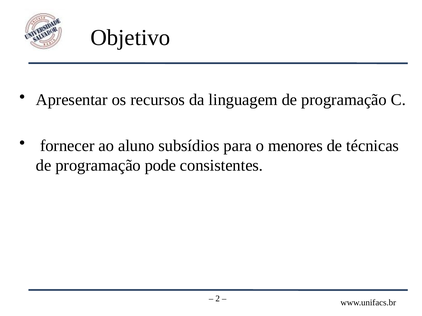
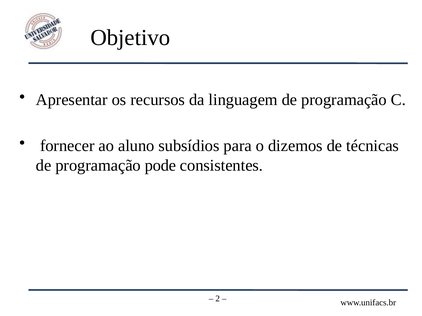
menores: menores -> dizemos
